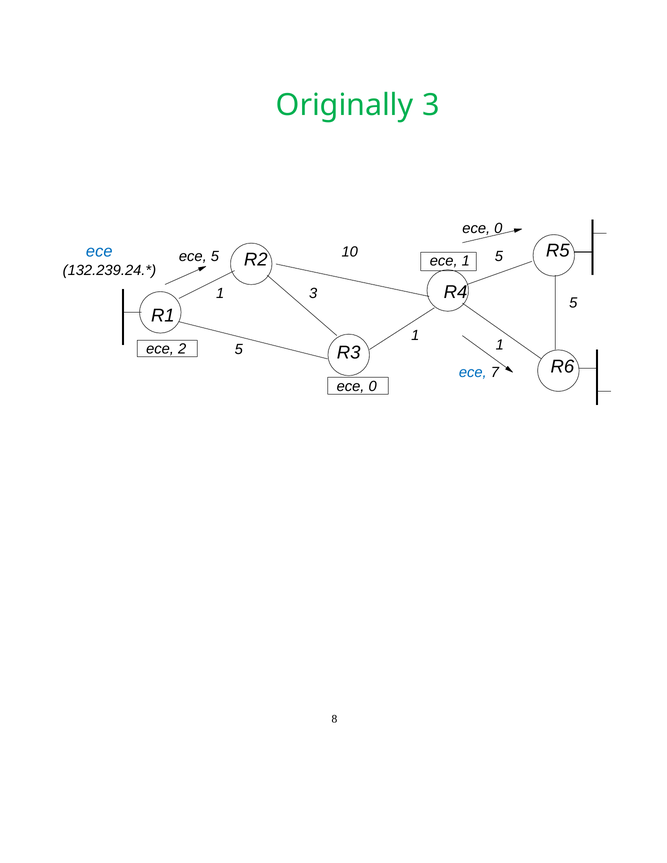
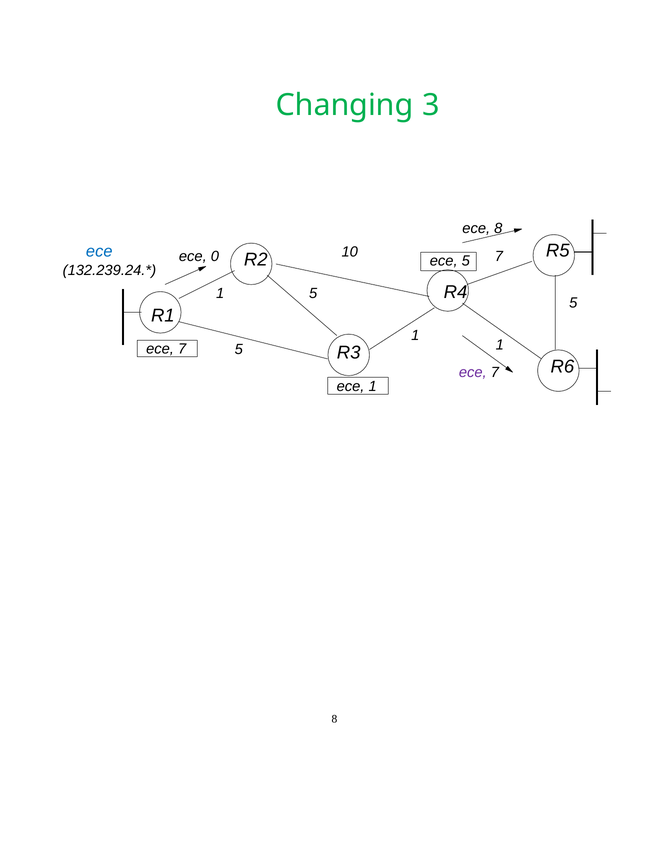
Originally: Originally -> Changing
0 at (498, 229): 0 -> 8
10 5: 5 -> 7
ece 5: 5 -> 0
ece 1: 1 -> 5
3 at (313, 294): 3 -> 5
2 at (182, 349): 2 -> 7
ece at (473, 373) colour: blue -> purple
0 at (373, 386): 0 -> 1
